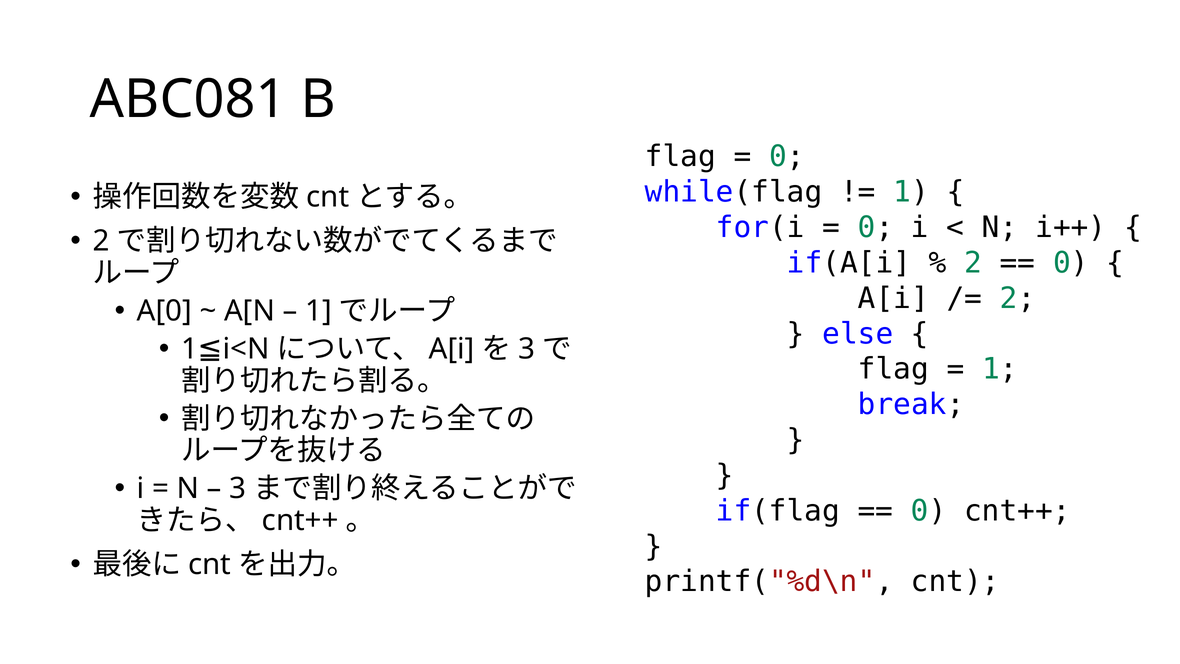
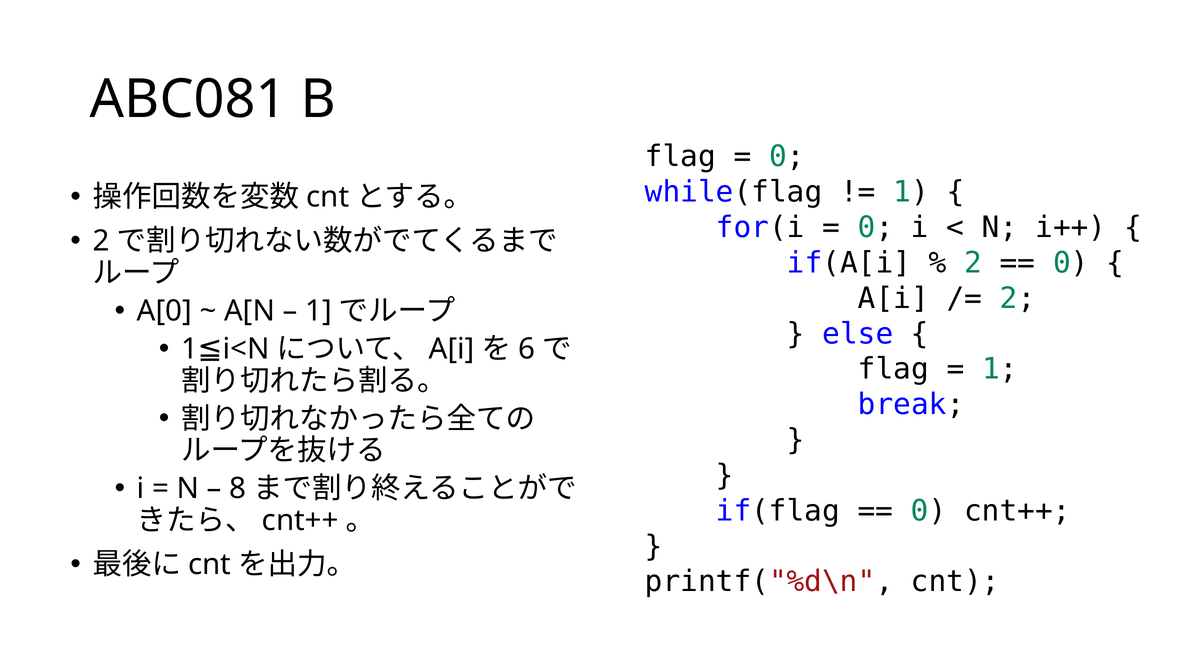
3 at (527, 349): 3 -> 6
3 at (238, 488): 3 -> 8
